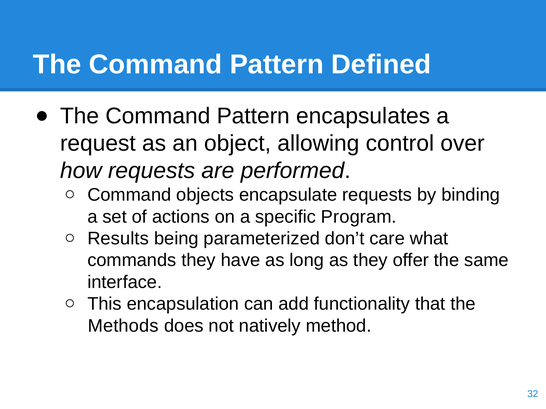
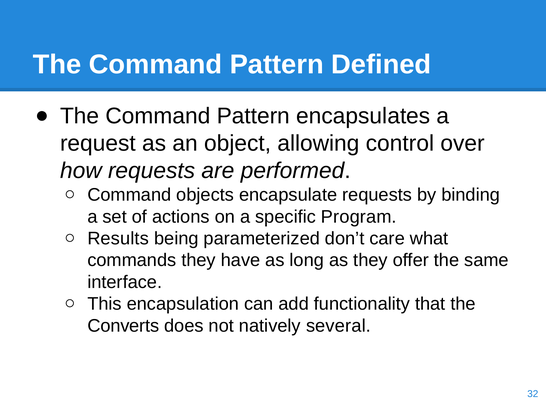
Methods: Methods -> Converts
method: method -> several
